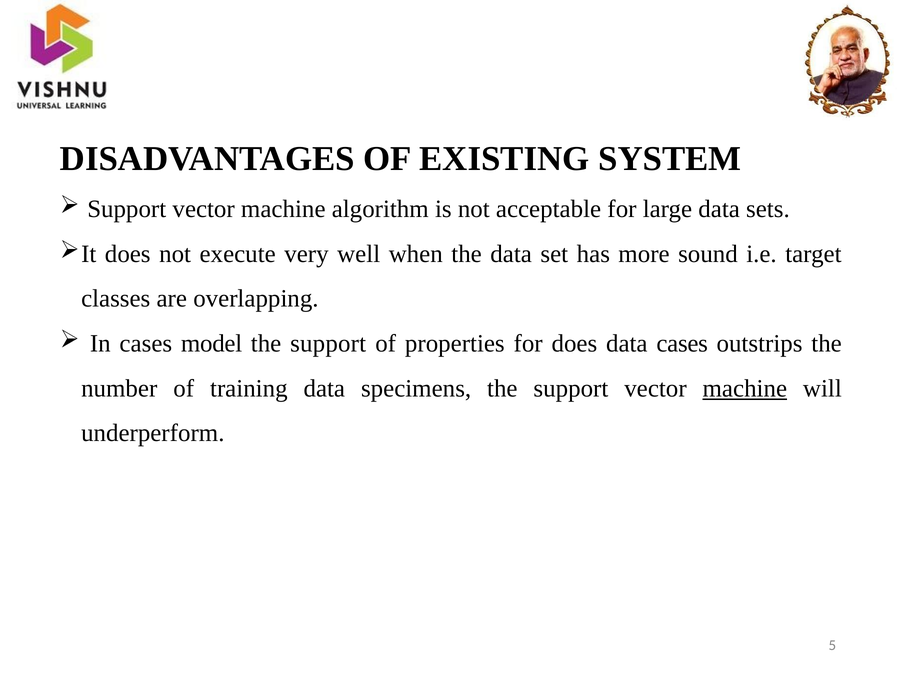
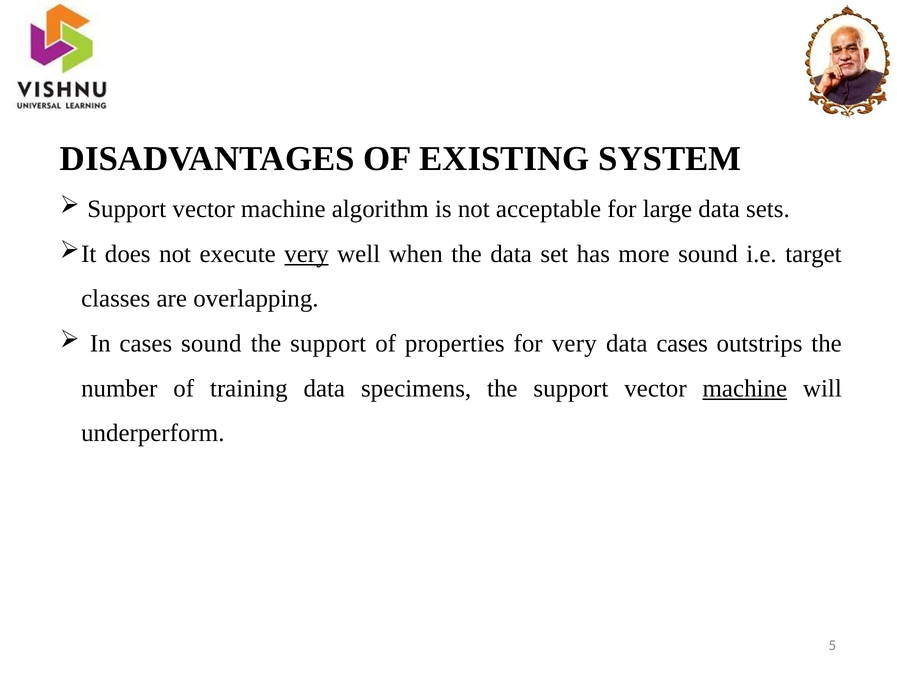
very at (306, 254) underline: none -> present
cases model: model -> sound
for does: does -> very
